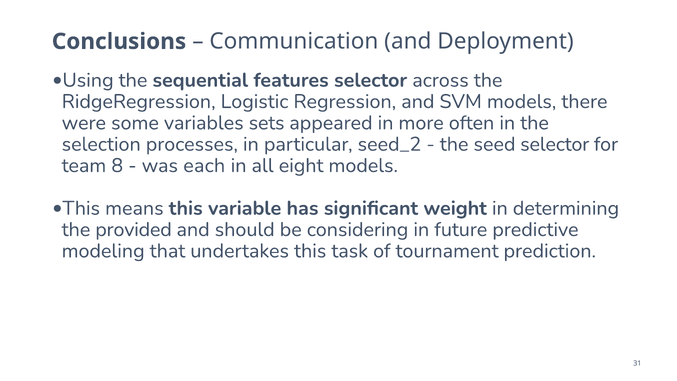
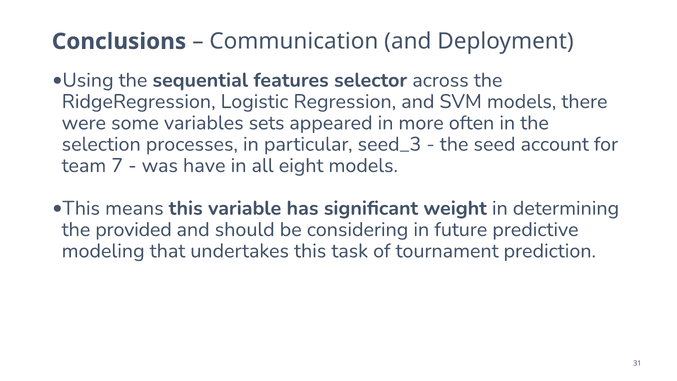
seed_2: seed_2 -> seed_3
seed selector: selector -> account
8: 8 -> 7
each: each -> have
